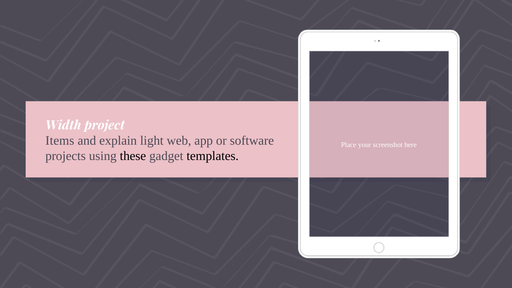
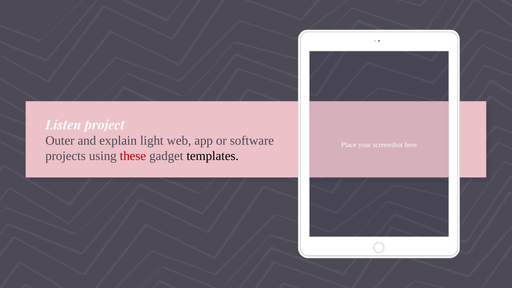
Width: Width -> Listen
Items: Items -> Outer
these colour: black -> red
